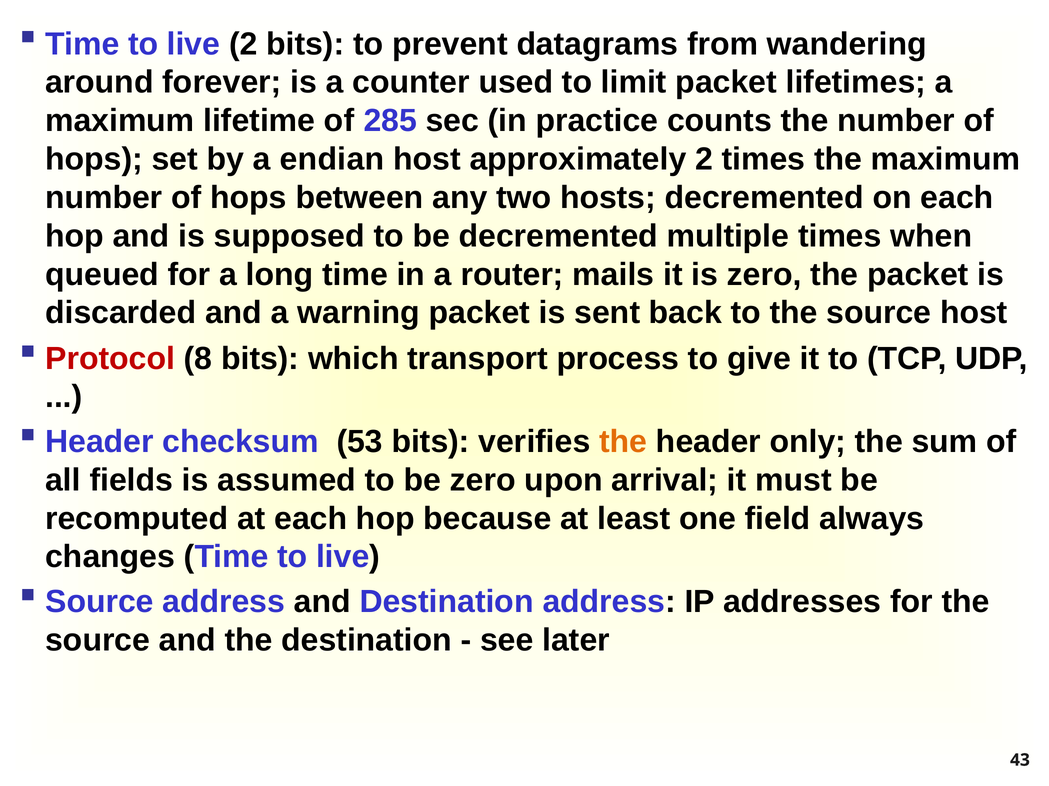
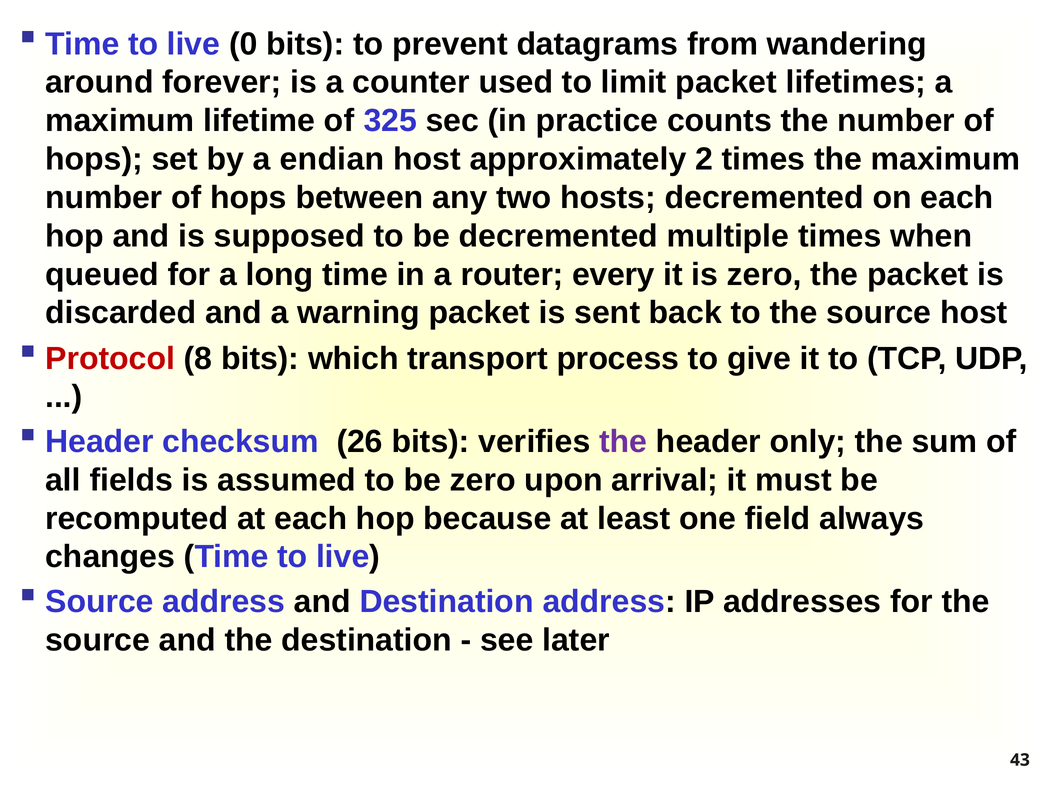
live 2: 2 -> 0
285: 285 -> 325
mails: mails -> every
53: 53 -> 26
the at (623, 442) colour: orange -> purple
